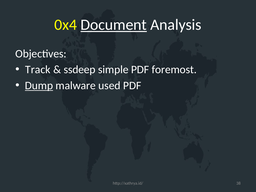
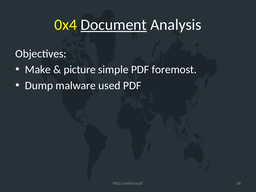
Track: Track -> Make
ssdeep: ssdeep -> picture
Dump underline: present -> none
